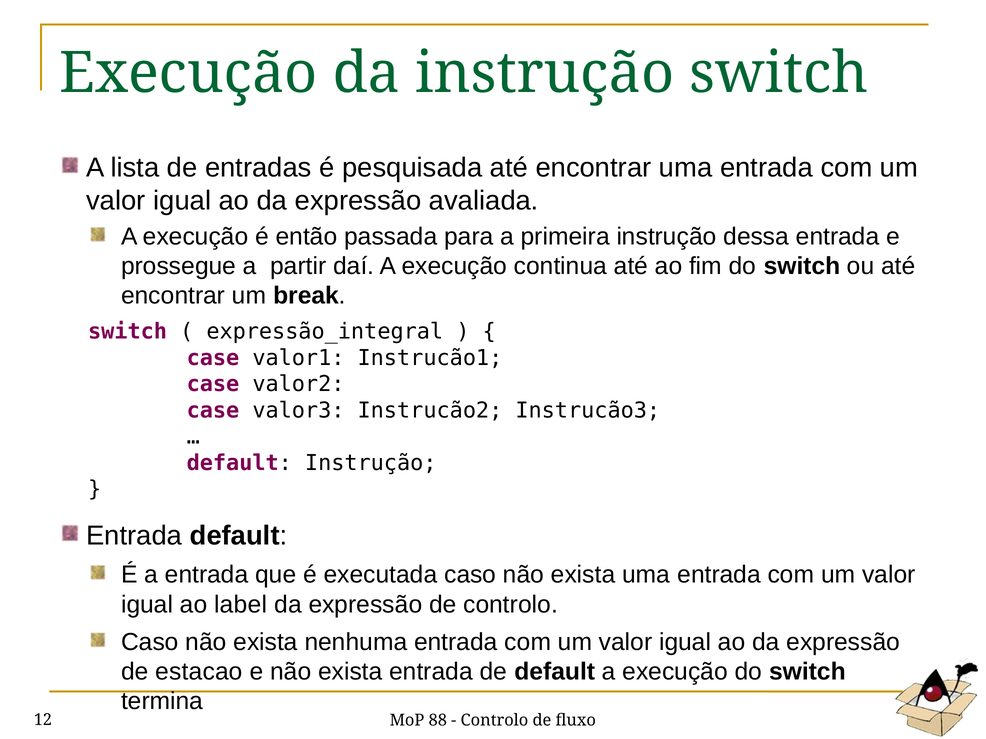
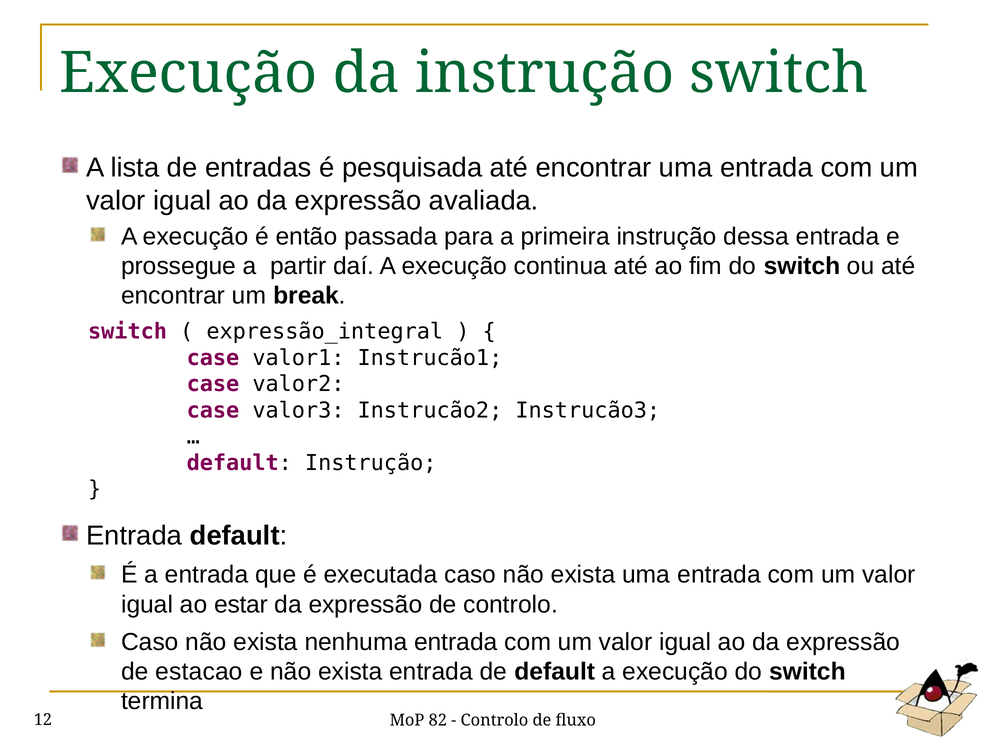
label: label -> estar
88: 88 -> 82
